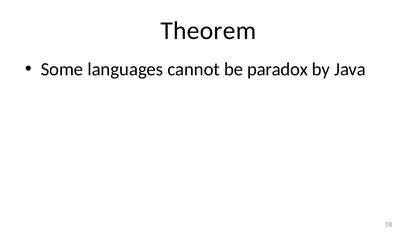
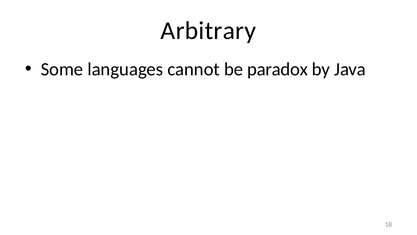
Theorem: Theorem -> Arbitrary
